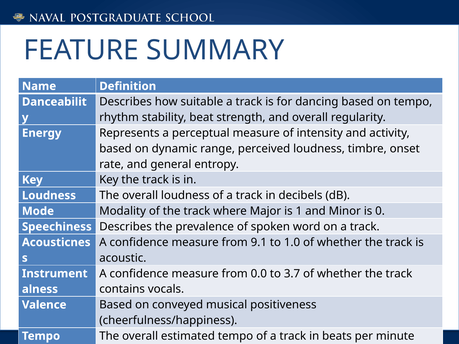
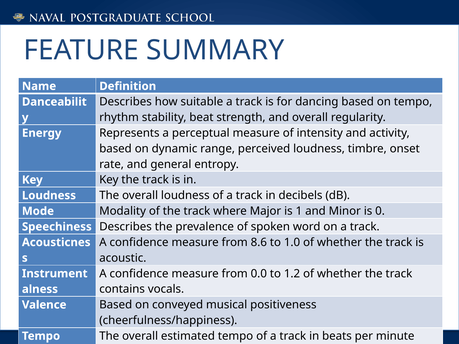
9.1: 9.1 -> 8.6
3.7: 3.7 -> 1.2
